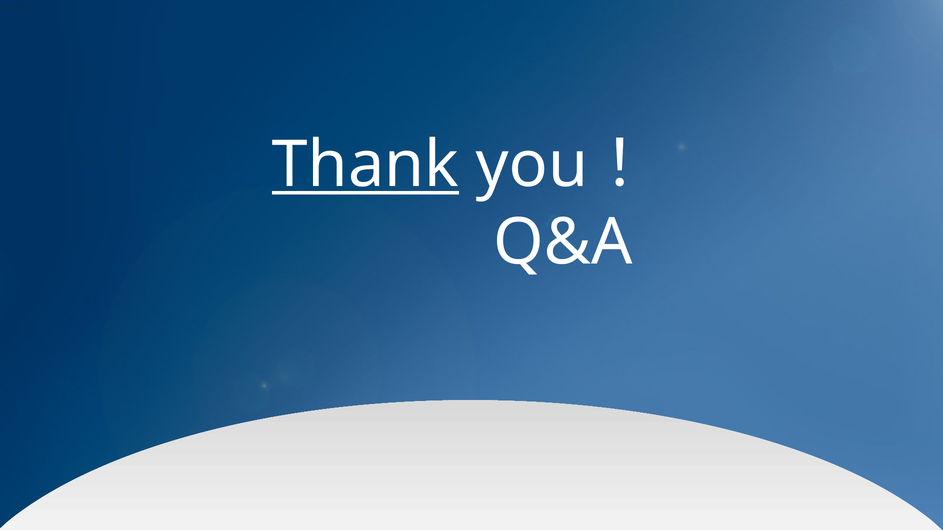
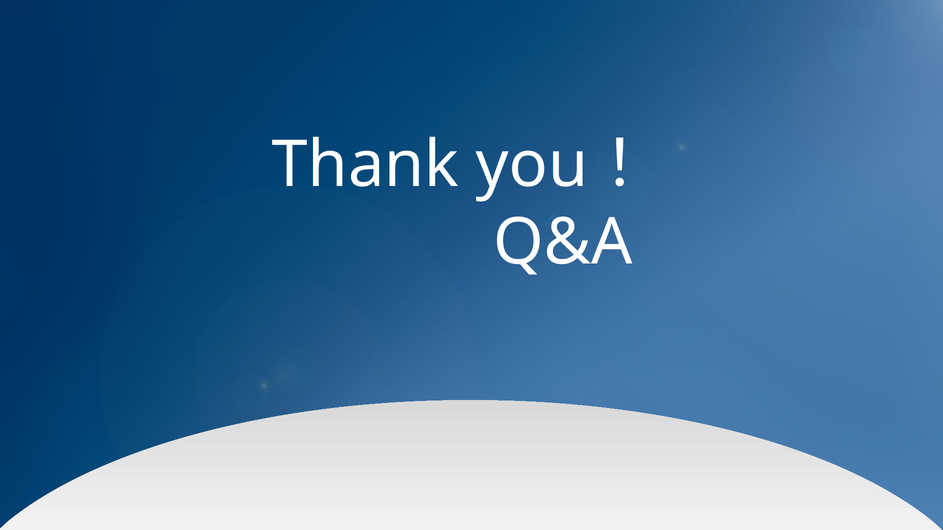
Thank underline: present -> none
